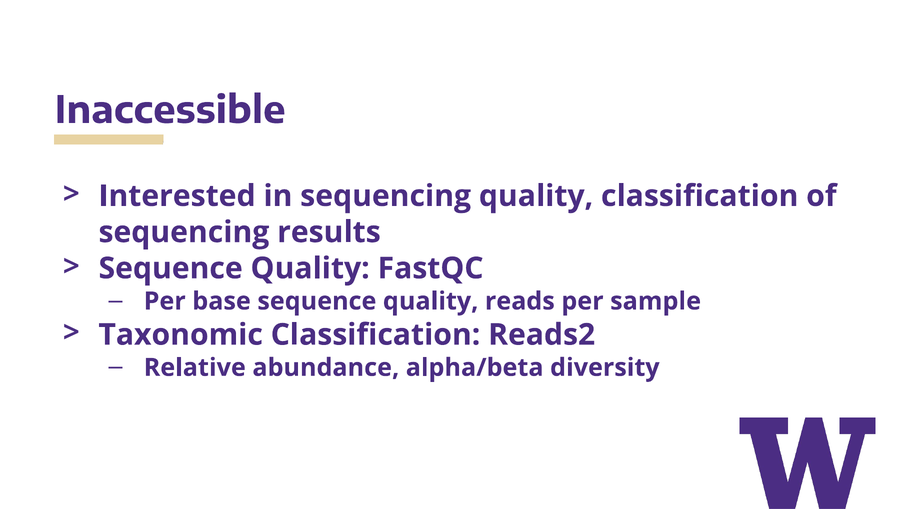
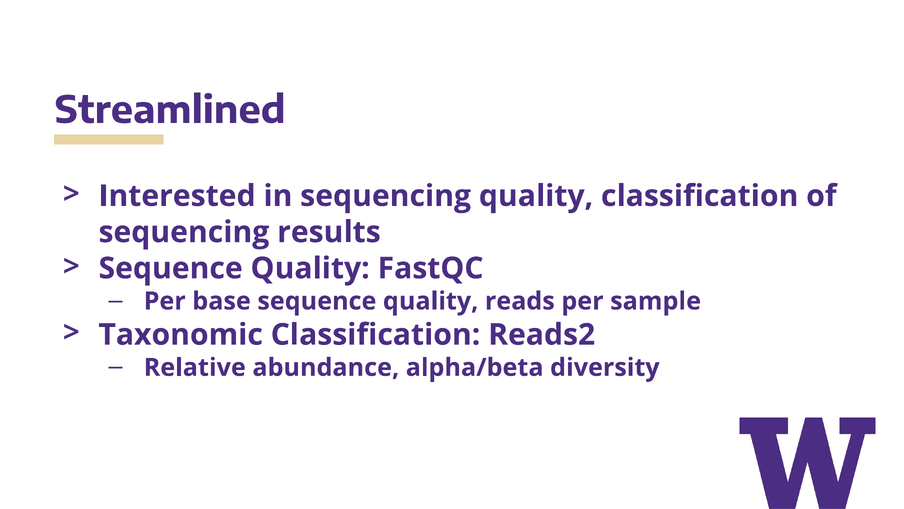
Inaccessible: Inaccessible -> Streamlined
